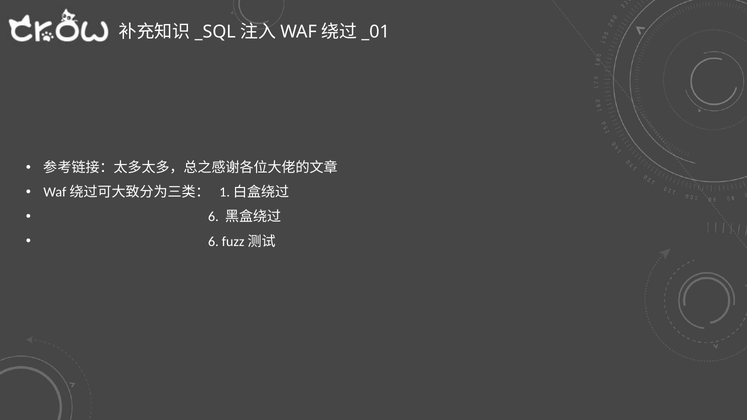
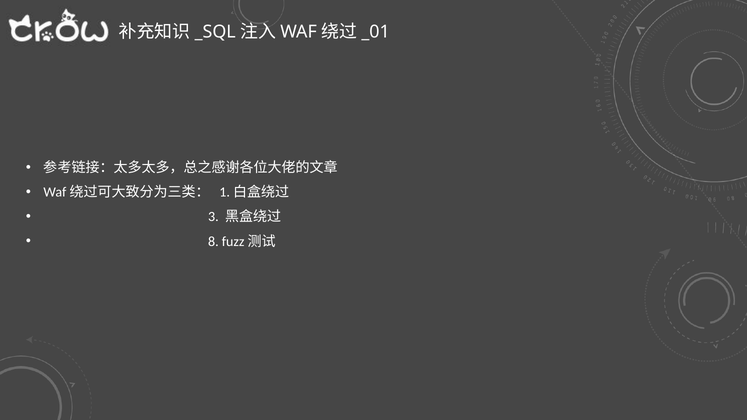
6 at (213, 217): 6 -> 3
6 at (213, 242): 6 -> 8
